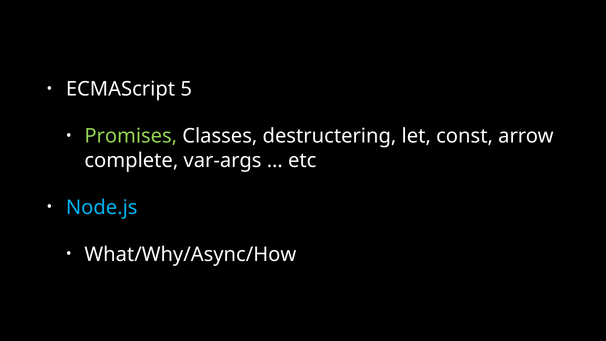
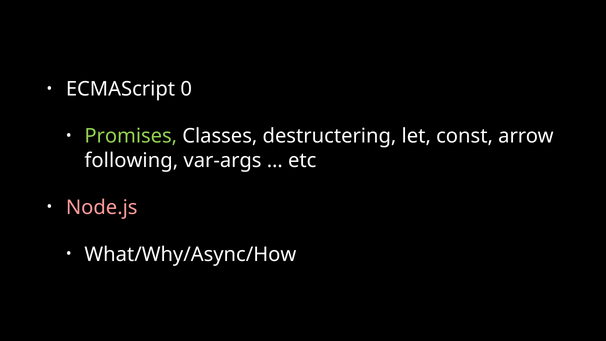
5: 5 -> 0
complete: complete -> following
Node.js colour: light blue -> pink
